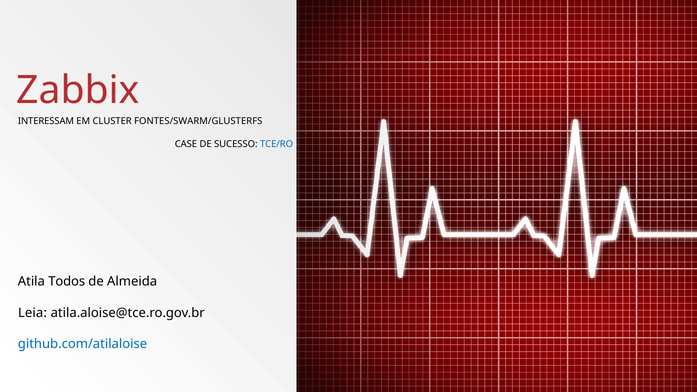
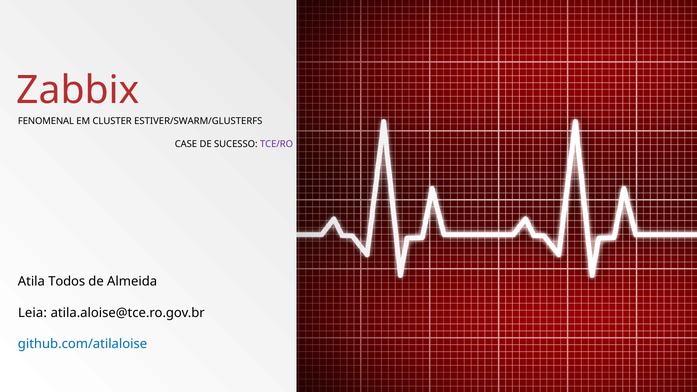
INTERESSAM: INTERESSAM -> FENOMENAL
FONTES/SWARM/GLUSTERFS: FONTES/SWARM/GLUSTERFS -> ESTIVER/SWARM/GLUSTERFS
TCE/RO colour: blue -> purple
